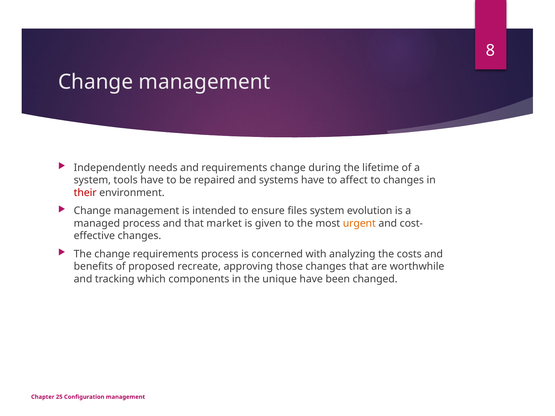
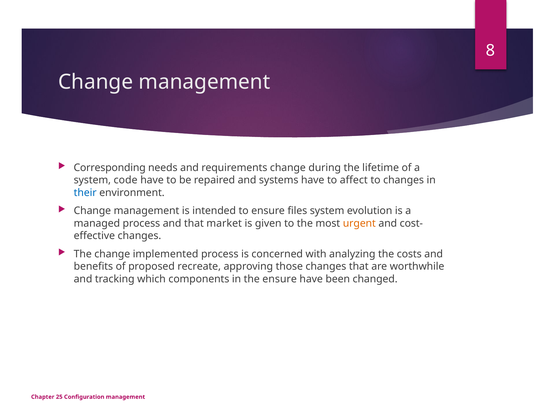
Independently: Independently -> Corresponding
tools: tools -> code
their colour: red -> blue
change requirements: requirements -> implemented
the unique: unique -> ensure
